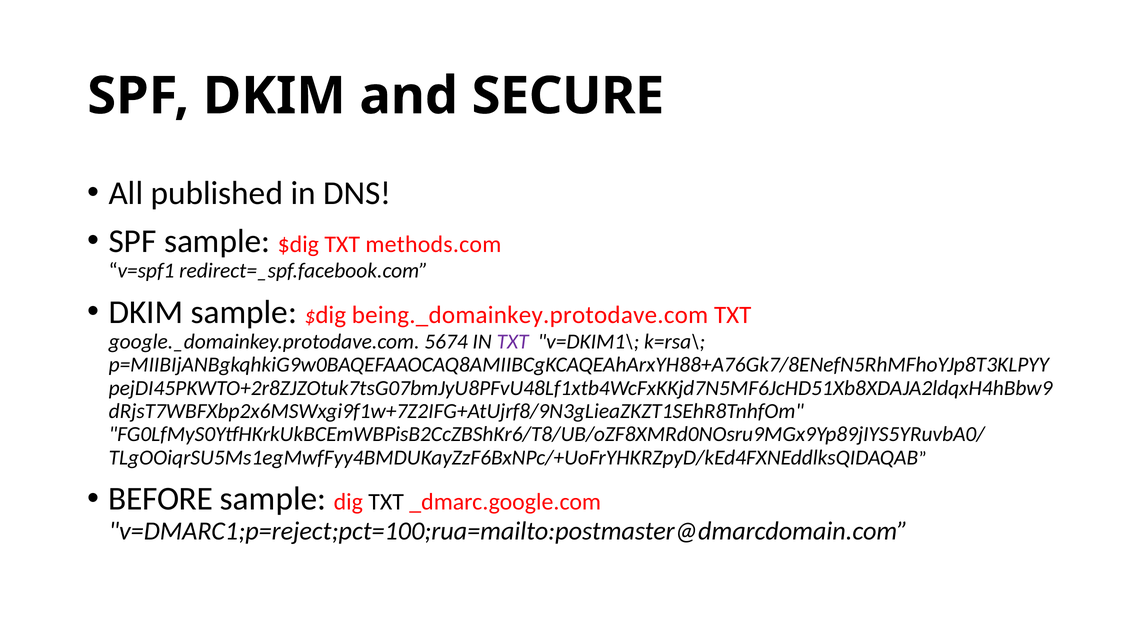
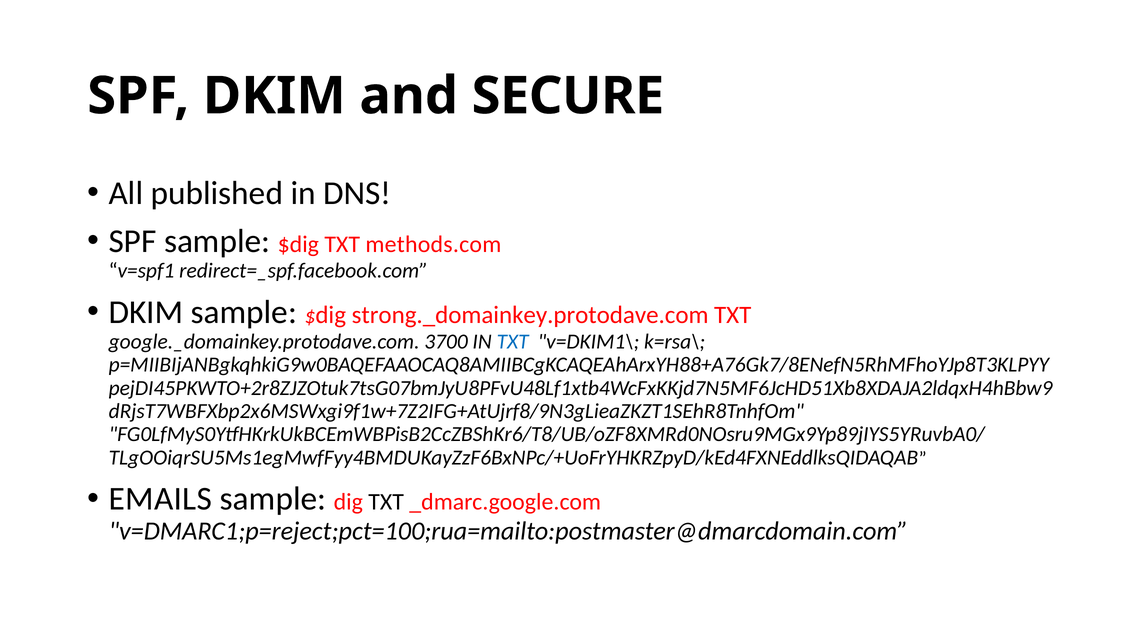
being._domainkey.protodave.com: being._domainkey.protodave.com -> strong._domainkey.protodave.com
5674: 5674 -> 3700
TXT at (513, 342) colour: purple -> blue
BEFORE: BEFORE -> EMAILS
